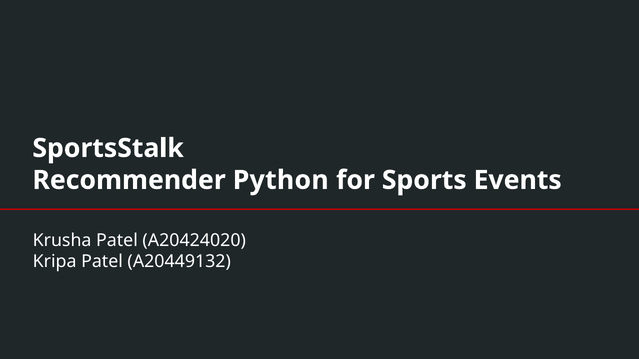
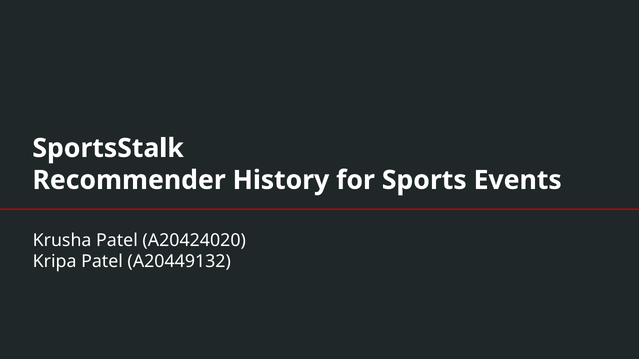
Python: Python -> History
